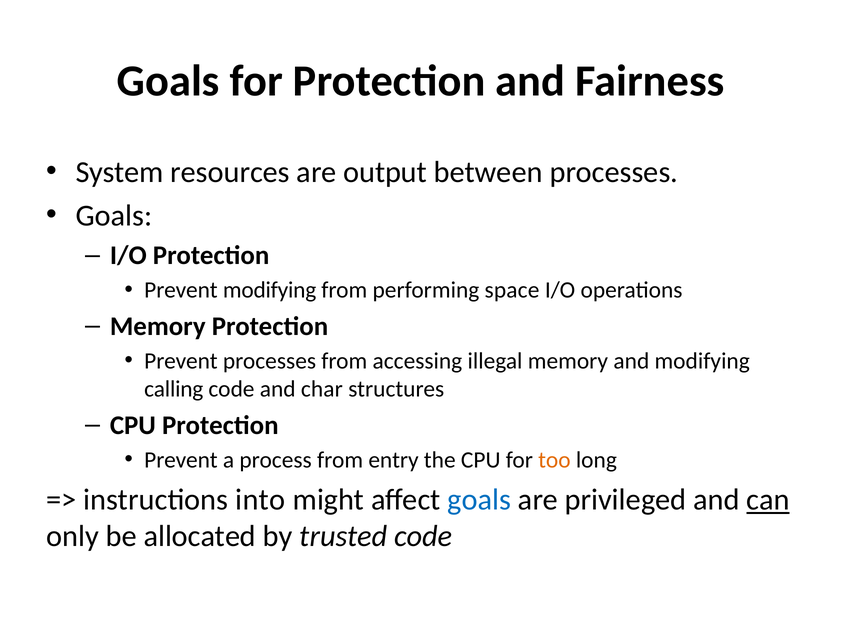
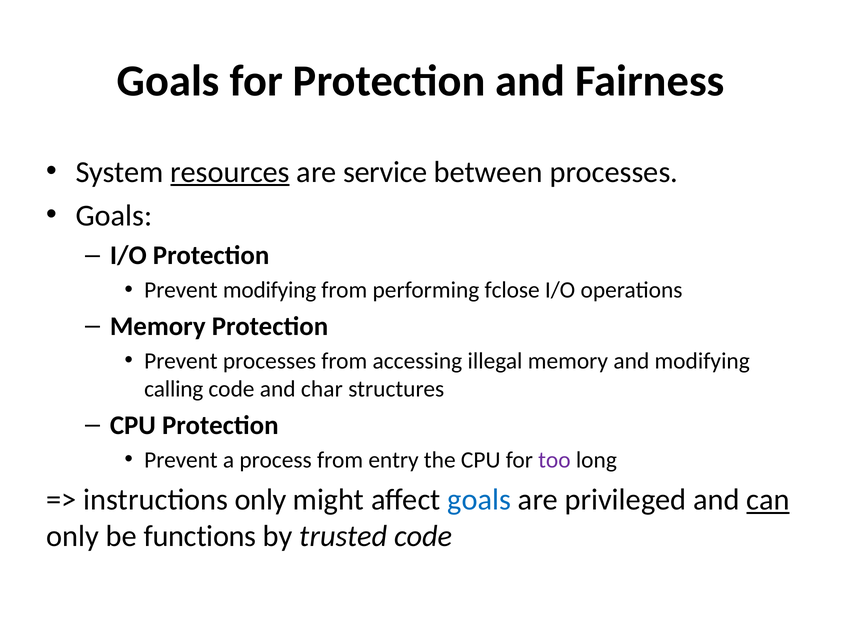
resources underline: none -> present
output: output -> service
space: space -> fclose
too colour: orange -> purple
instructions into: into -> only
allocated: allocated -> functions
